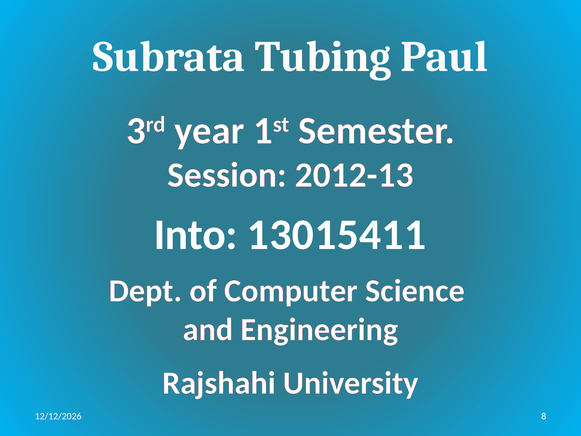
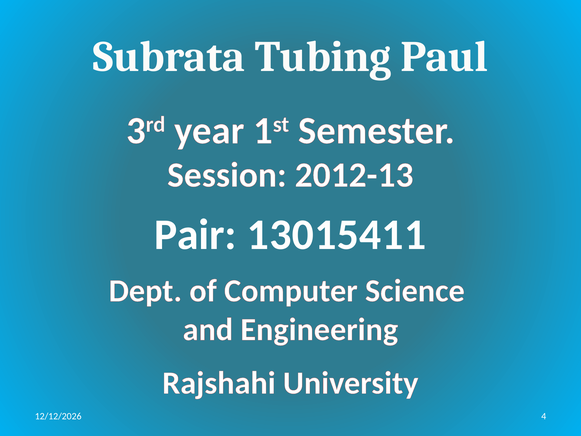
Into: Into -> Pair
8: 8 -> 4
